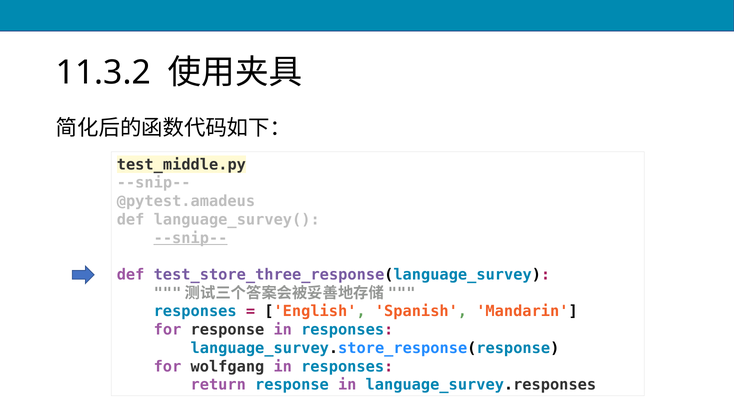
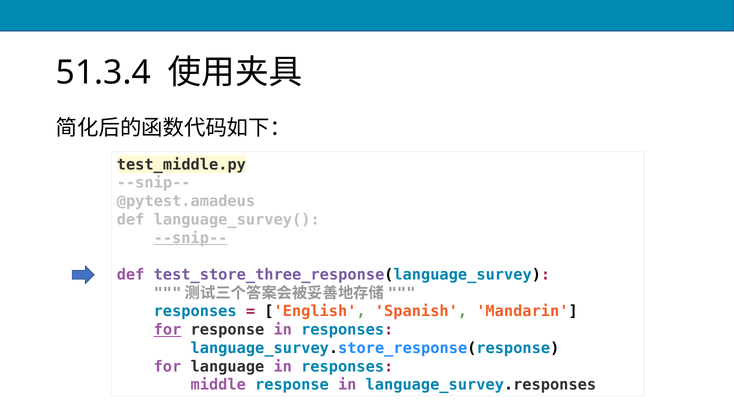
11.3.2: 11.3.2 -> 51.3.4
for at (168, 330) underline: none -> present
wolfgang: wolfgang -> language
return: return -> middle
